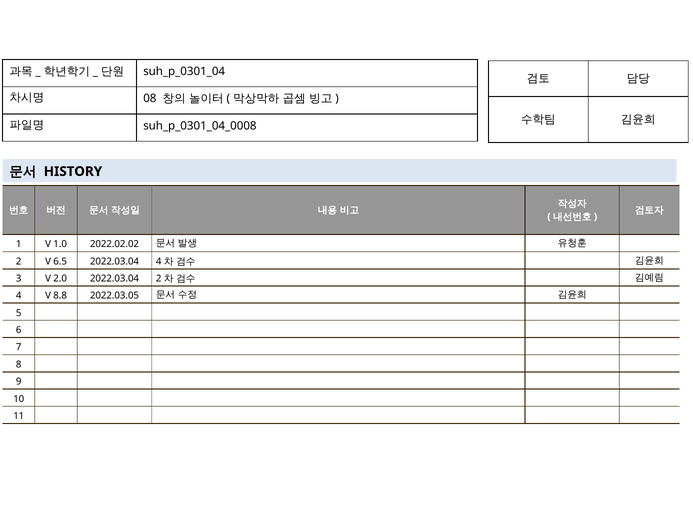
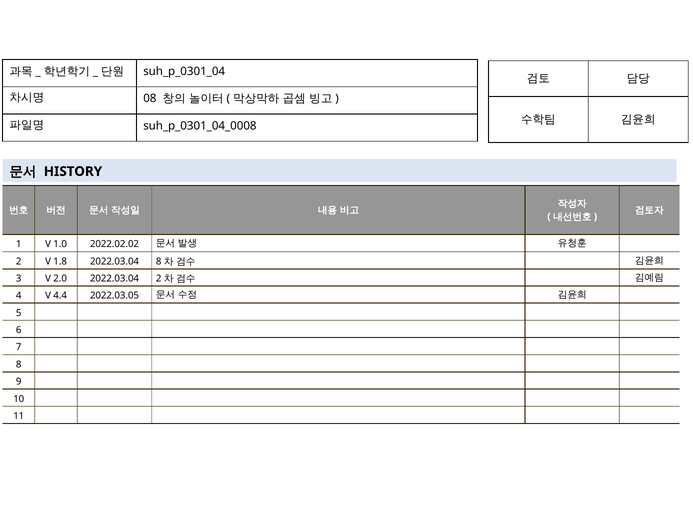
6.5: 6.5 -> 1.8
2022.03.04 4: 4 -> 8
8.8: 8.8 -> 4.4
